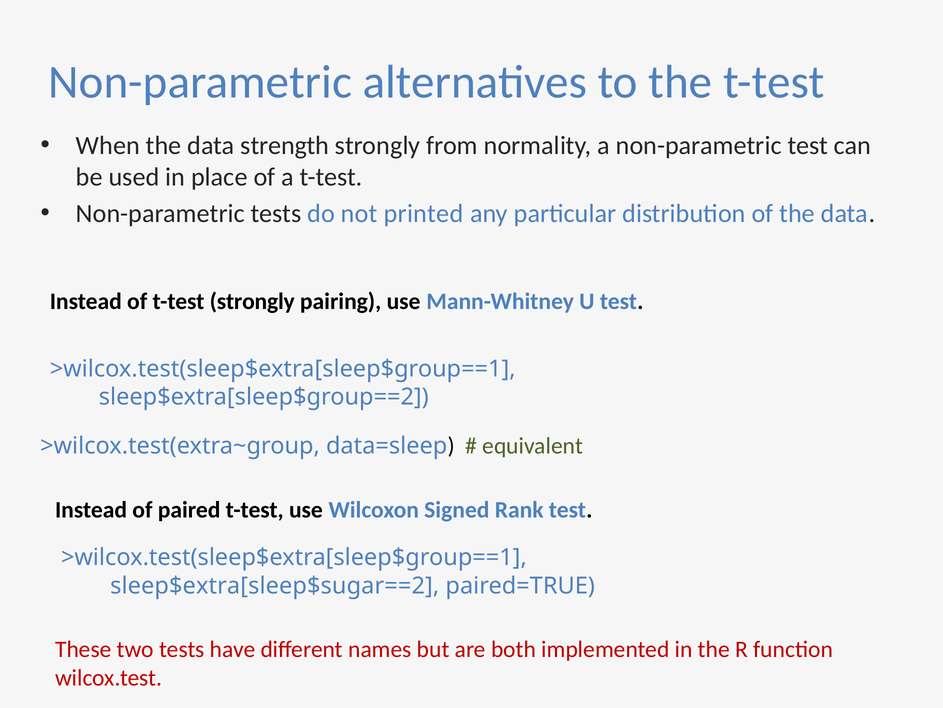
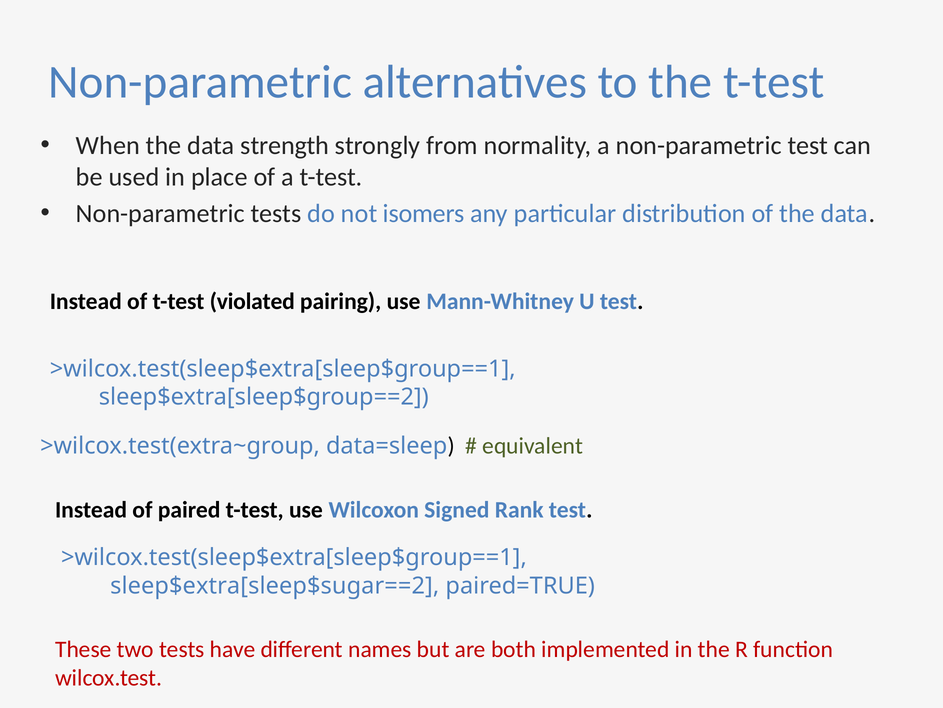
printed: printed -> isomers
t-test strongly: strongly -> violated
